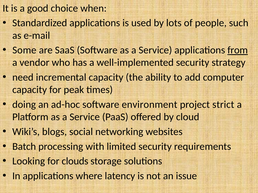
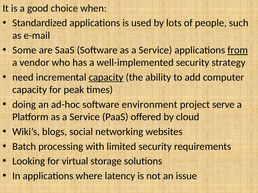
capacity at (106, 78) underline: none -> present
strict: strict -> serve
clouds: clouds -> virtual
